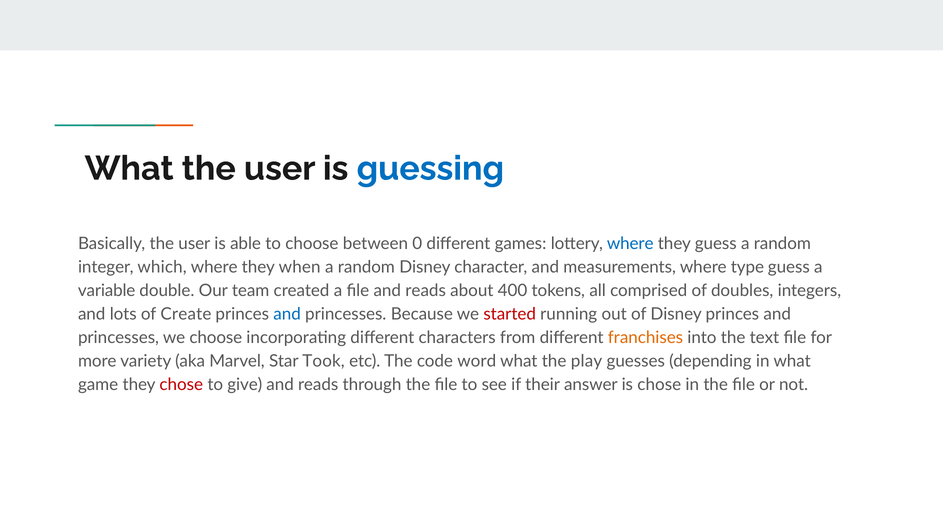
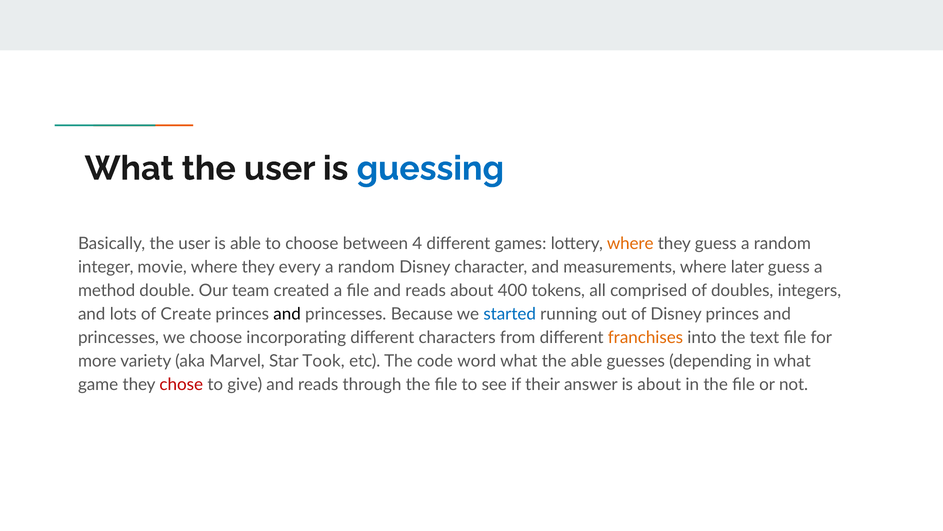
0: 0 -> 4
where at (630, 243) colour: blue -> orange
which: which -> movie
when: when -> every
type: type -> later
variable: variable -> method
and at (287, 314) colour: blue -> black
started colour: red -> blue
the play: play -> able
is chose: chose -> about
